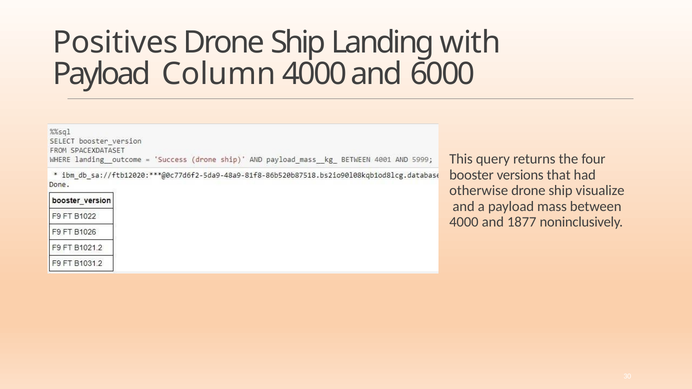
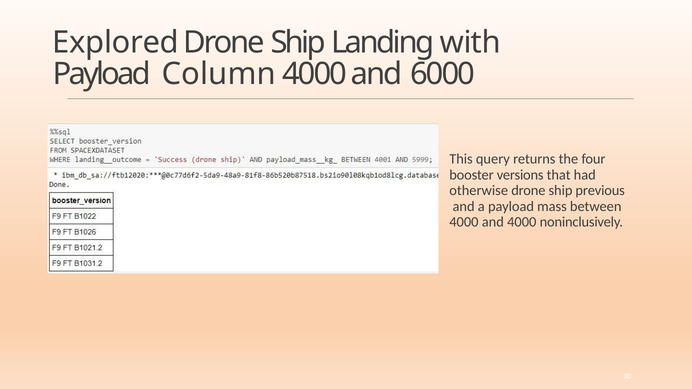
Positives: Positives -> Explored
visualize: visualize -> previous
and 1877: 1877 -> 4000
